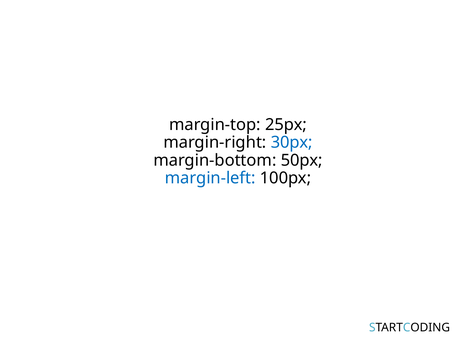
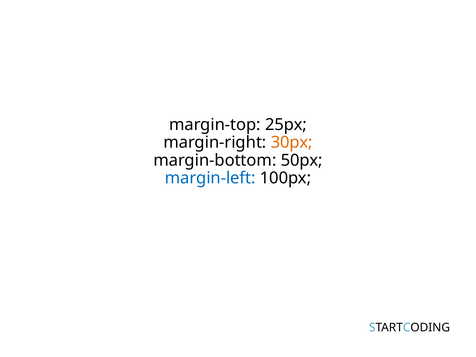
30px colour: blue -> orange
